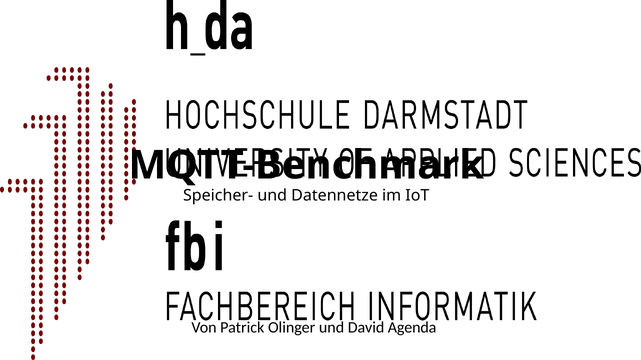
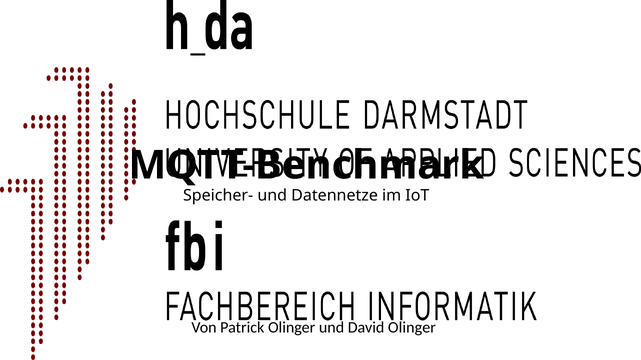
David Agenda: Agenda -> Olinger
